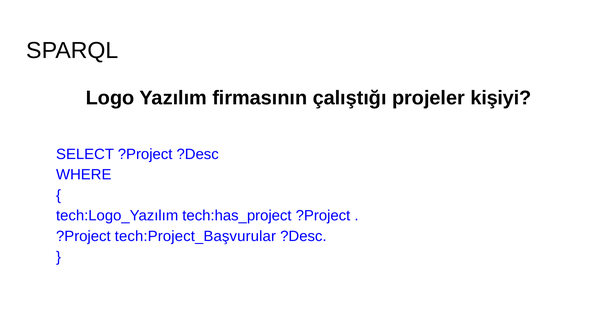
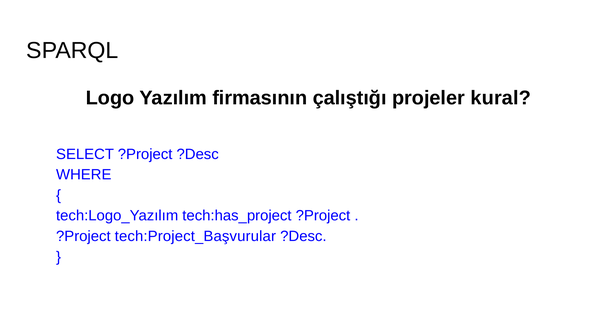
kişiyi: kişiyi -> kural
